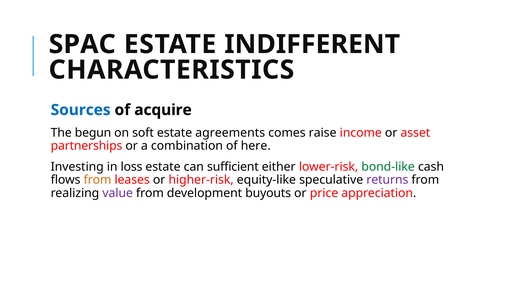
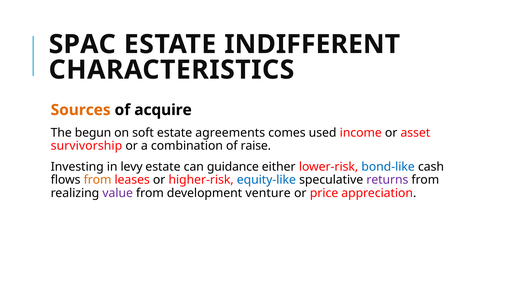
Sources colour: blue -> orange
raise: raise -> used
partnerships: partnerships -> survivorship
here: here -> raise
loss: loss -> levy
sufficient: sufficient -> guidance
bond-like colour: green -> blue
equity-like colour: black -> blue
buyouts: buyouts -> venture
